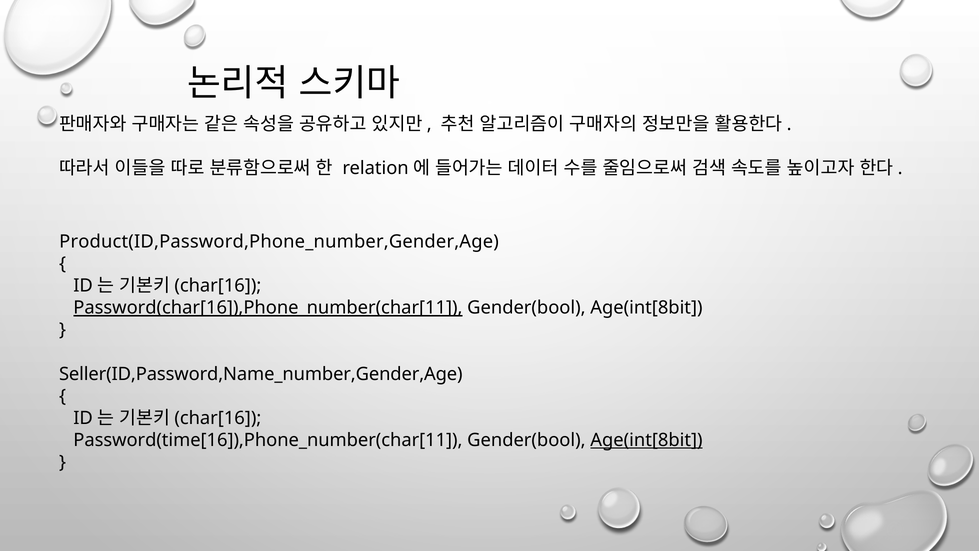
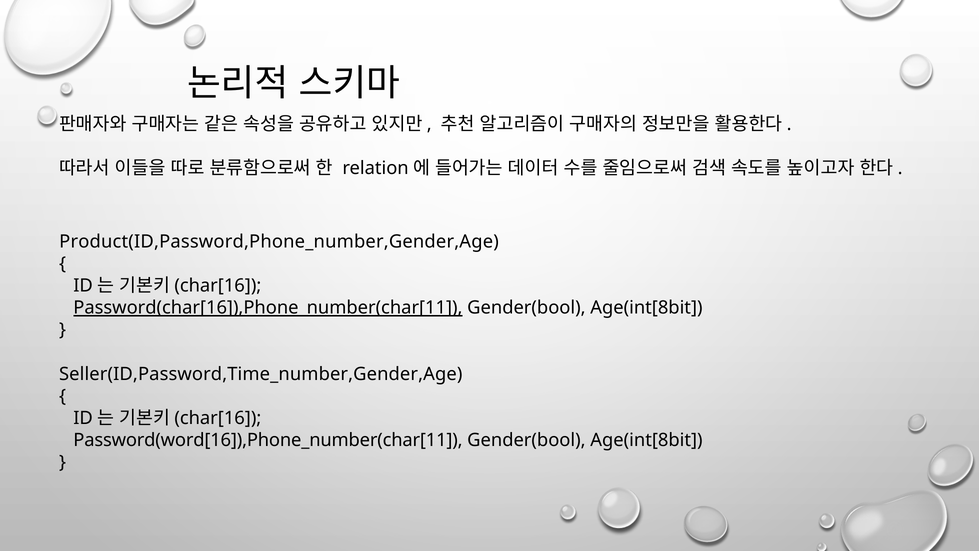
Seller(ID,Password,Name_number,Gender,Age: Seller(ID,Password,Name_number,Gender,Age -> Seller(ID,Password,Time_number,Gender,Age
Password(time[16]),Phone_number(char[11: Password(time[16]),Phone_number(char[11 -> Password(word[16]),Phone_number(char[11
Age(int[8bit at (646, 440) underline: present -> none
